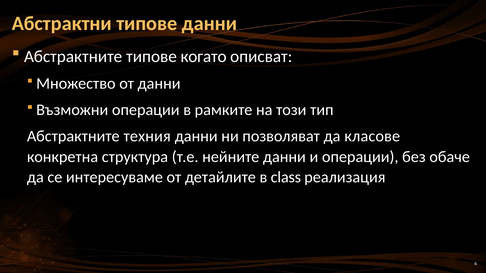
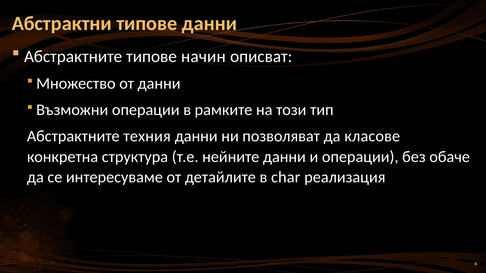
когато: когато -> начин
class: class -> char
